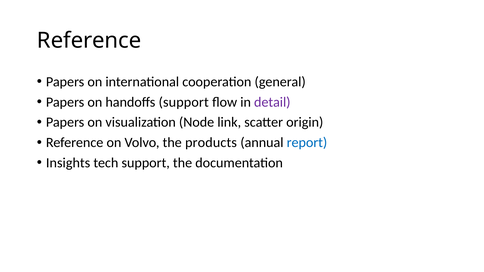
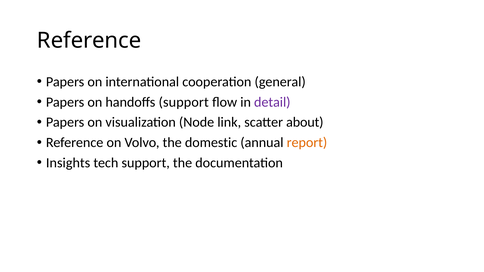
origin: origin -> about
products: products -> domestic
report colour: blue -> orange
